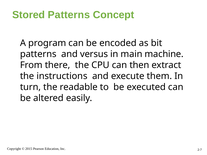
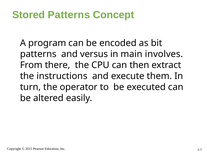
machine: machine -> involves
readable: readable -> operator
